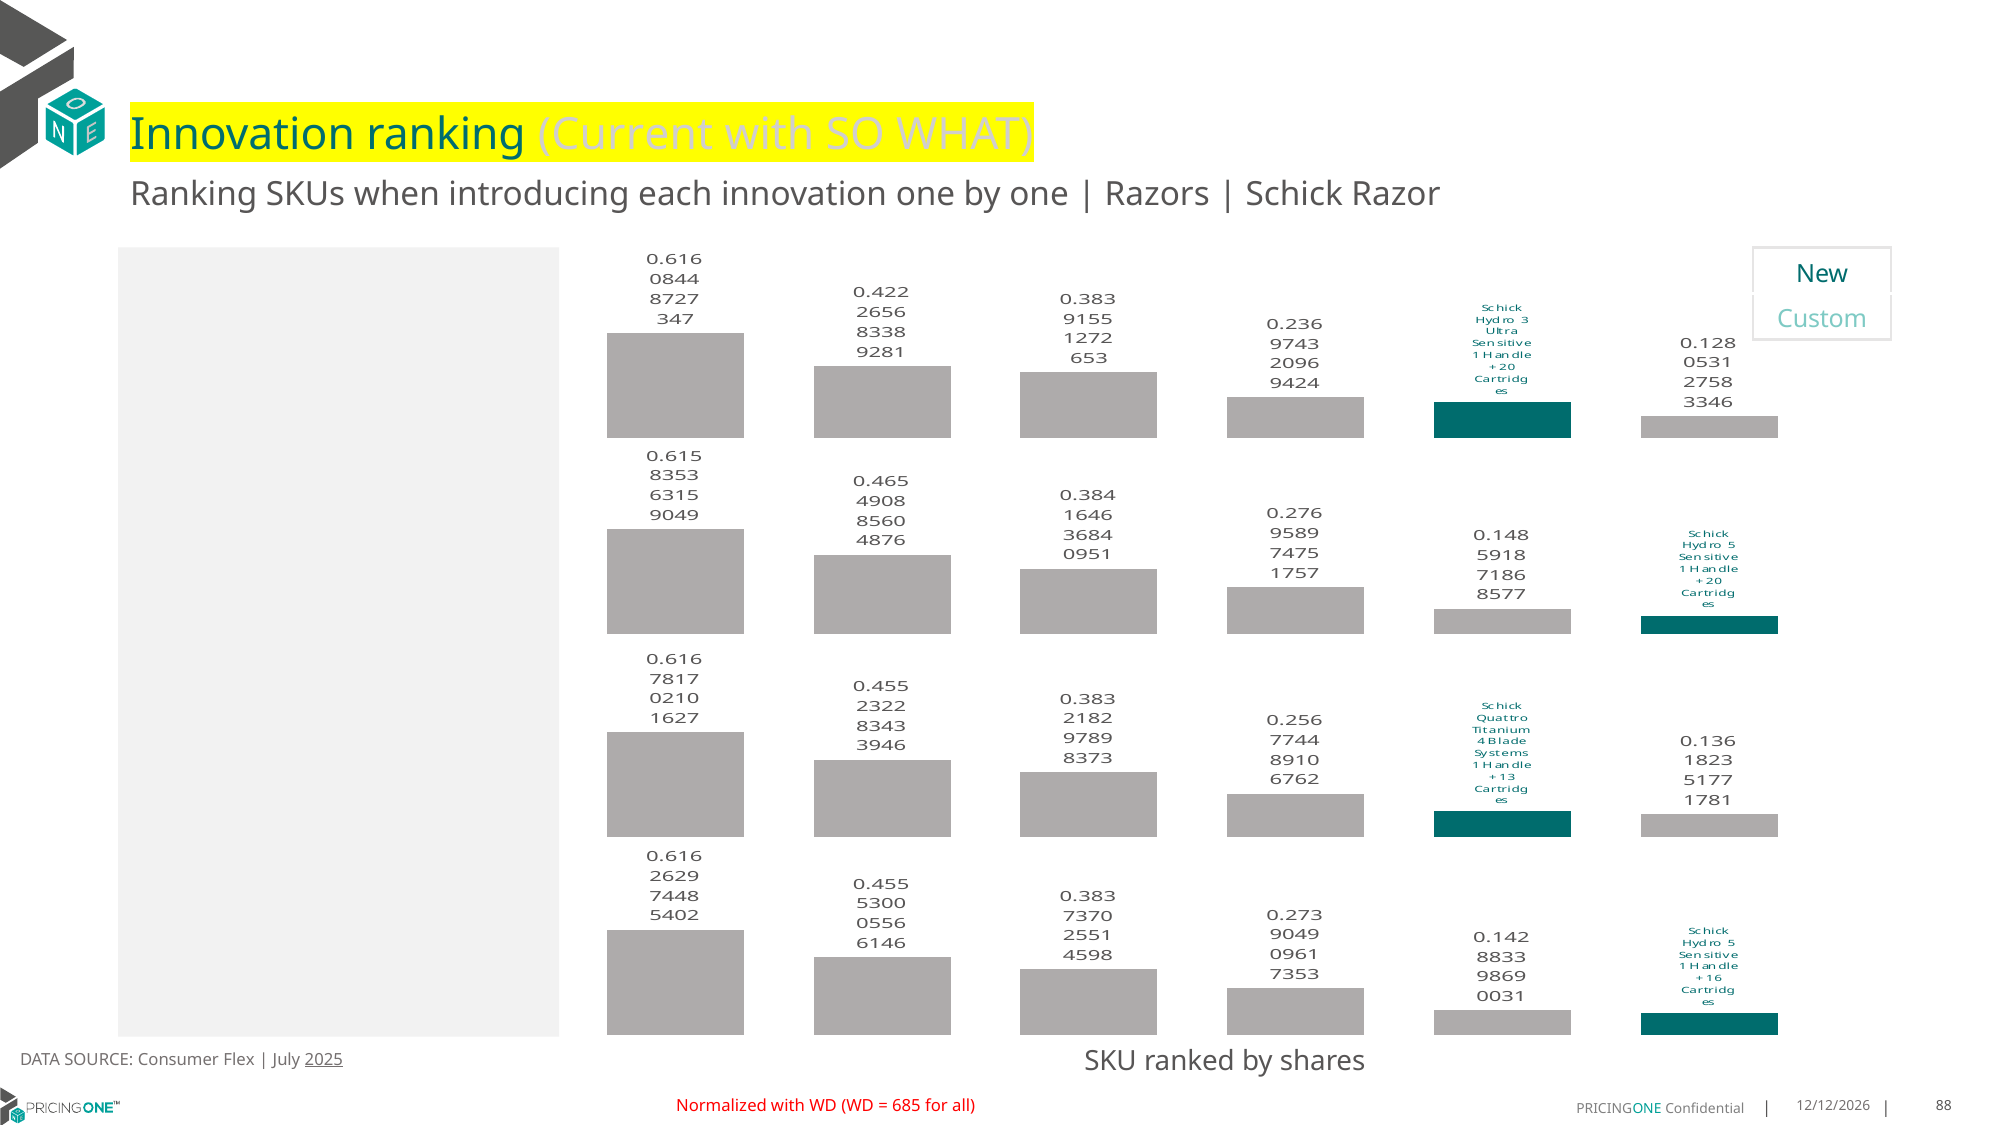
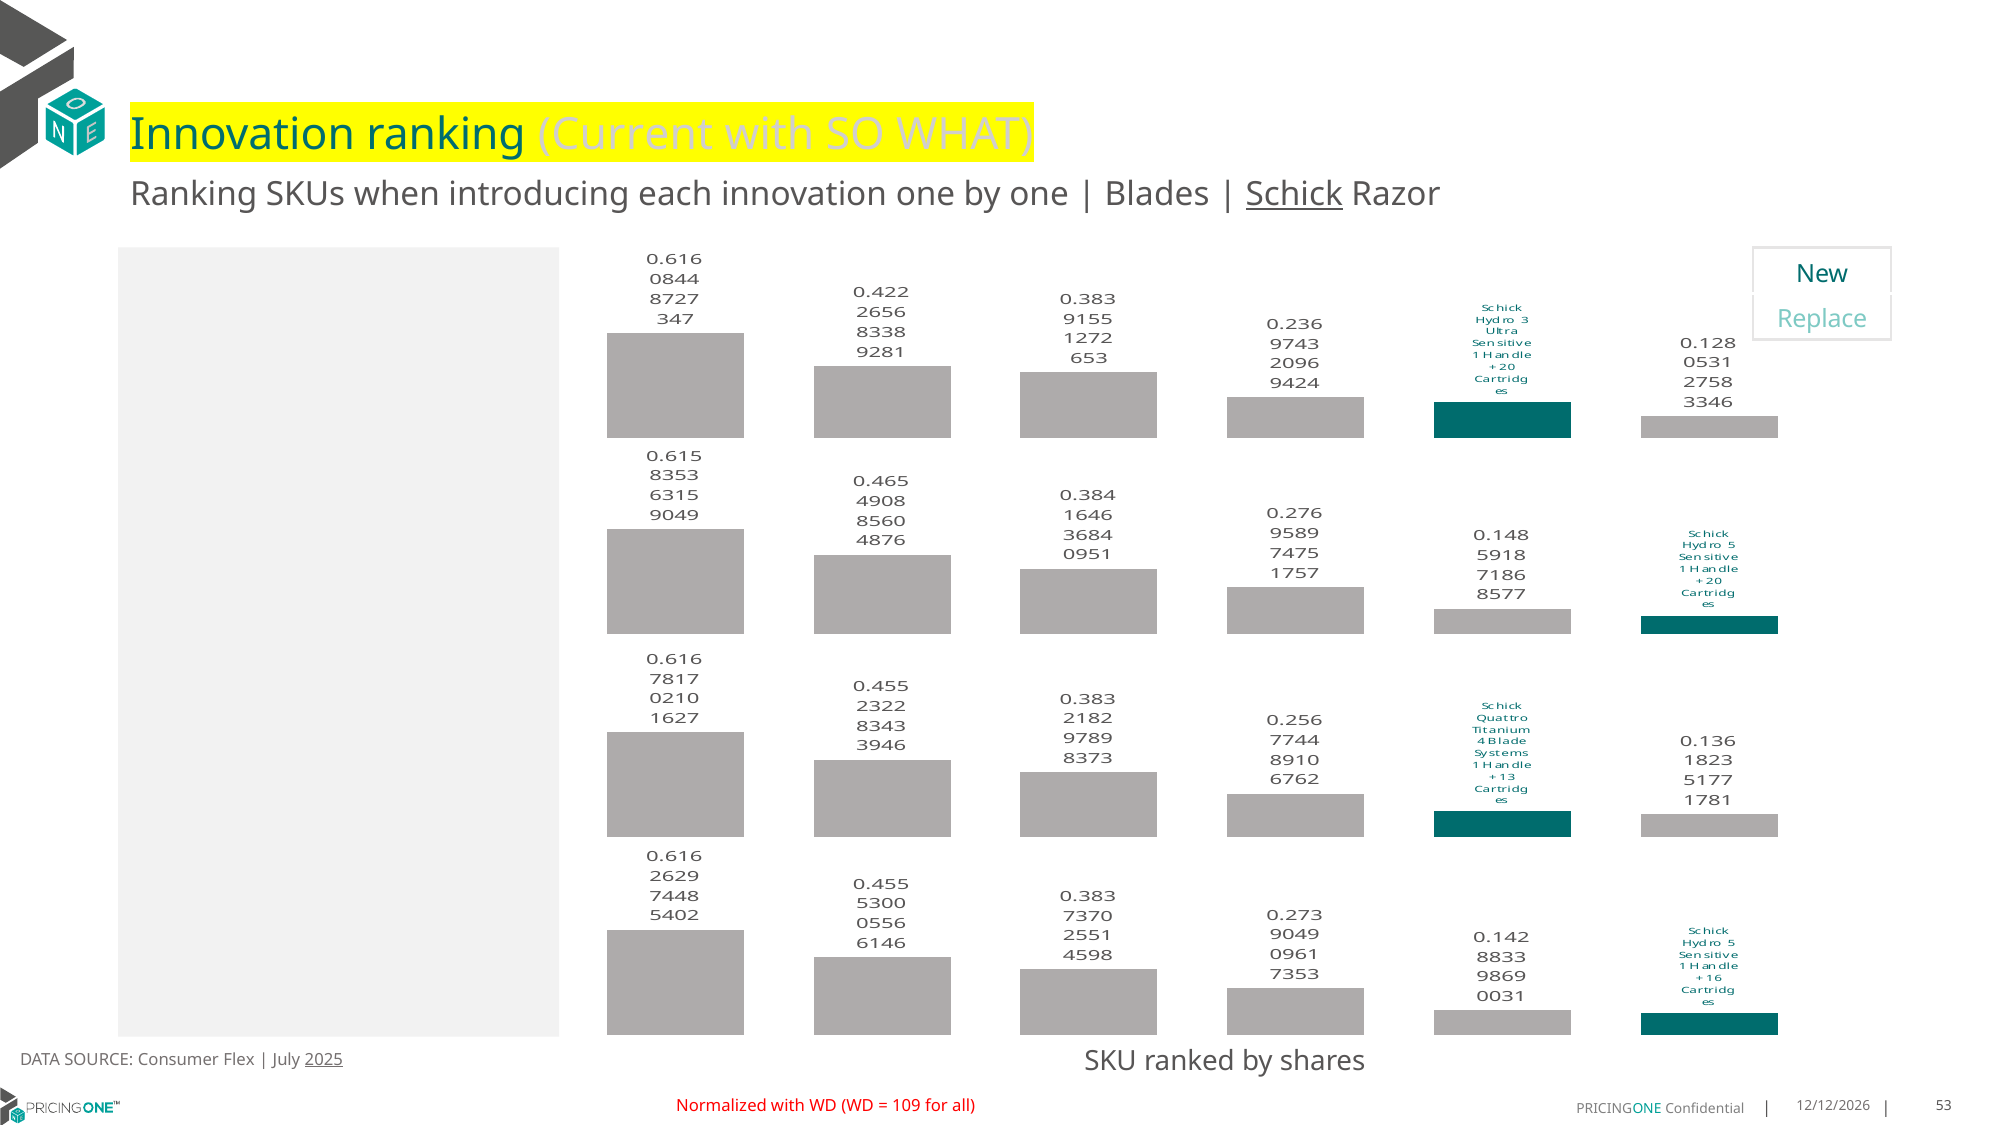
Razors: Razors -> Blades
Schick at (1294, 195) underline: none -> present
Custom: Custom -> Replace
685: 685 -> 109
88: 88 -> 53
